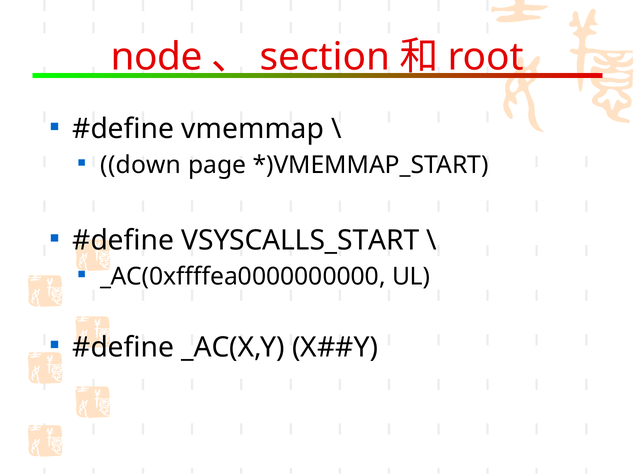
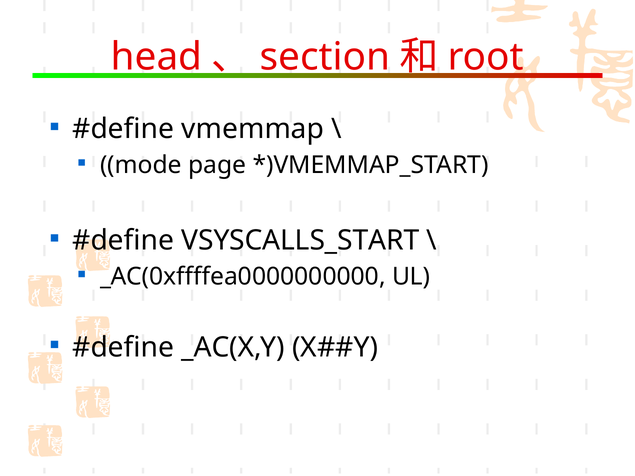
node: node -> head
down: down -> mode
